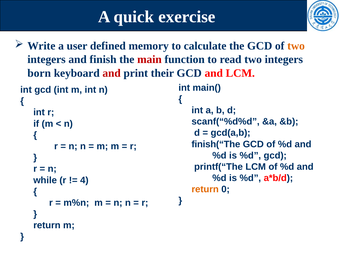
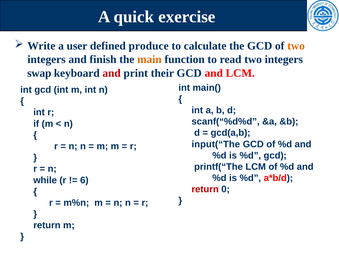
memory: memory -> produce
main colour: red -> orange
born: born -> swap
finish(“The: finish(“The -> input(“The
4: 4 -> 6
return at (205, 190) colour: orange -> red
